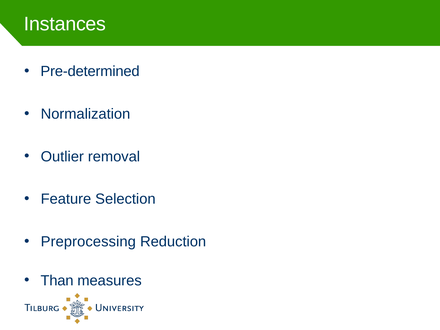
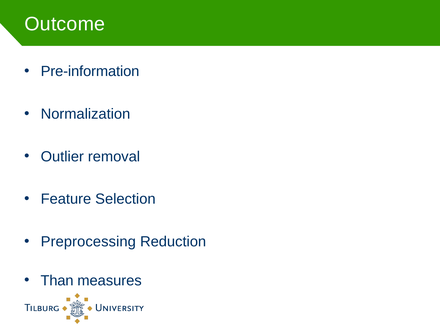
Instances: Instances -> Outcome
Pre-determined: Pre-determined -> Pre-information
